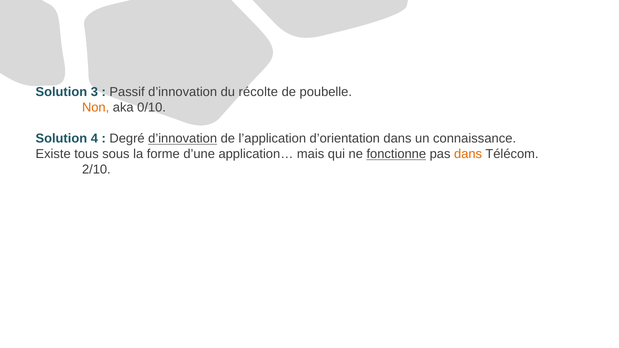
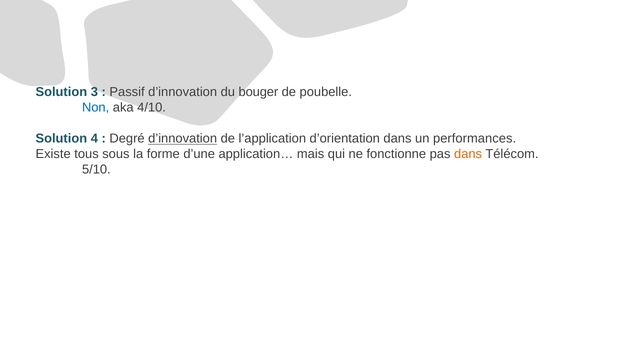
récolte: récolte -> bouger
Non colour: orange -> blue
0/10: 0/10 -> 4/10
connaissance: connaissance -> performances
fonctionne underline: present -> none
2/10: 2/10 -> 5/10
